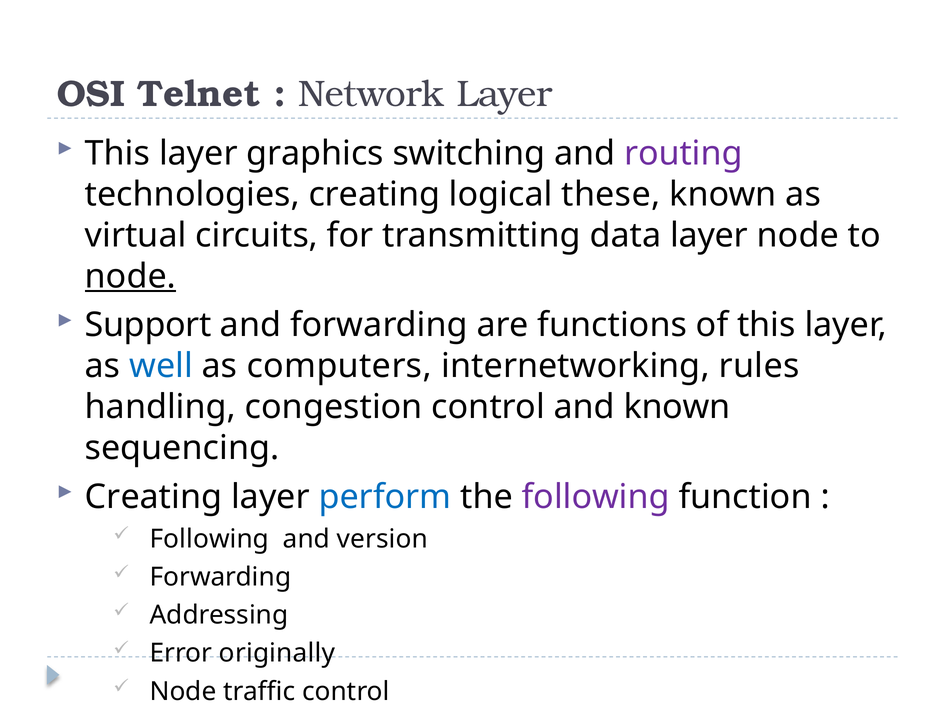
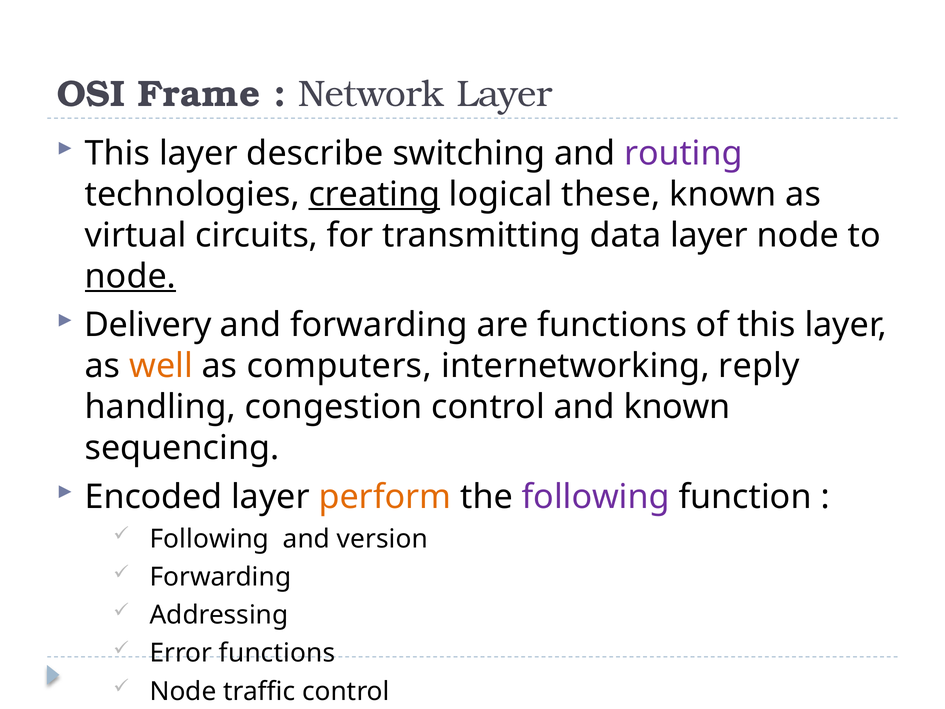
Telnet: Telnet -> Frame
graphics: graphics -> describe
creating at (374, 194) underline: none -> present
Support: Support -> Delivery
well colour: blue -> orange
rules: rules -> reply
Creating at (154, 497): Creating -> Encoded
perform colour: blue -> orange
Error originally: originally -> functions
